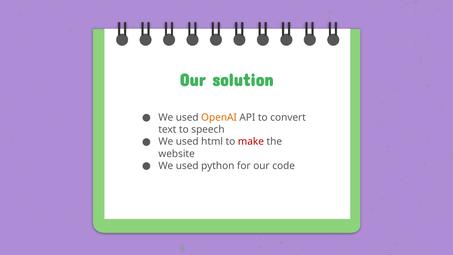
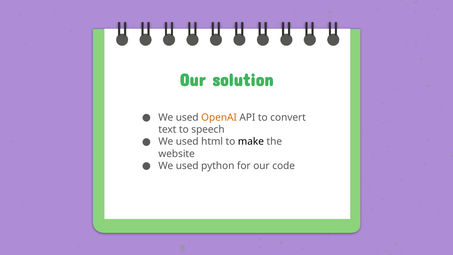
make colour: red -> black
